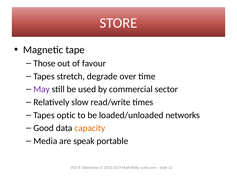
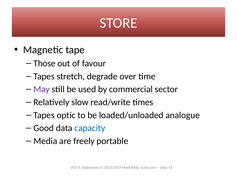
networks: networks -> analogue
capacity colour: orange -> blue
speak: speak -> freely
